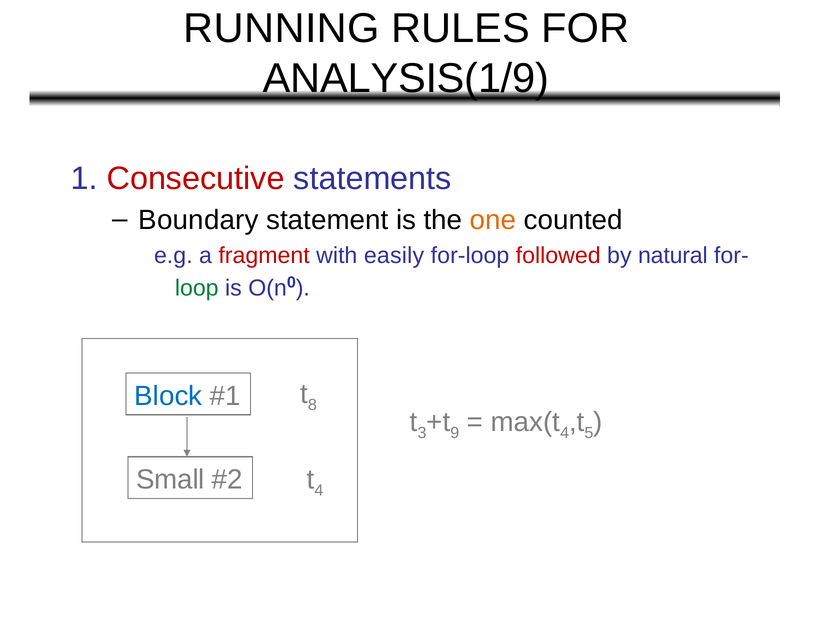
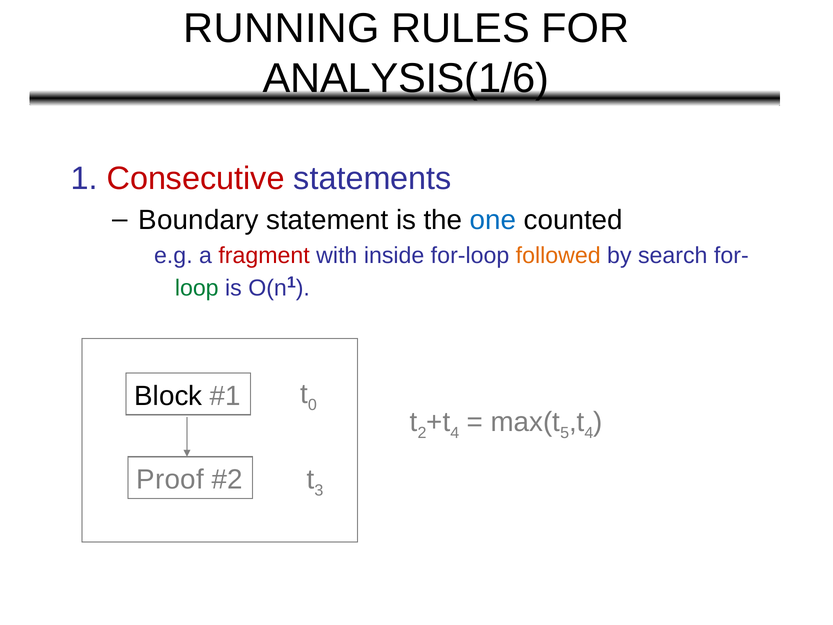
ANALYSIS(1/9: ANALYSIS(1/9 -> ANALYSIS(1/6
one colour: orange -> blue
easily: easily -> inside
followed colour: red -> orange
natural: natural -> search
0 at (291, 282): 0 -> 1
8: 8 -> 0
Block colour: blue -> black
3: 3 -> 2
9 at (455, 433): 9 -> 4
4 at (565, 433): 4 -> 5
5 at (589, 433): 5 -> 4
Small: Small -> Proof
4 at (319, 490): 4 -> 3
